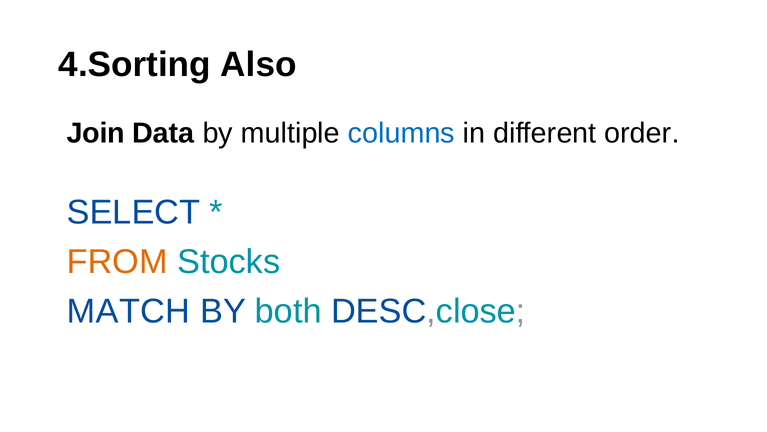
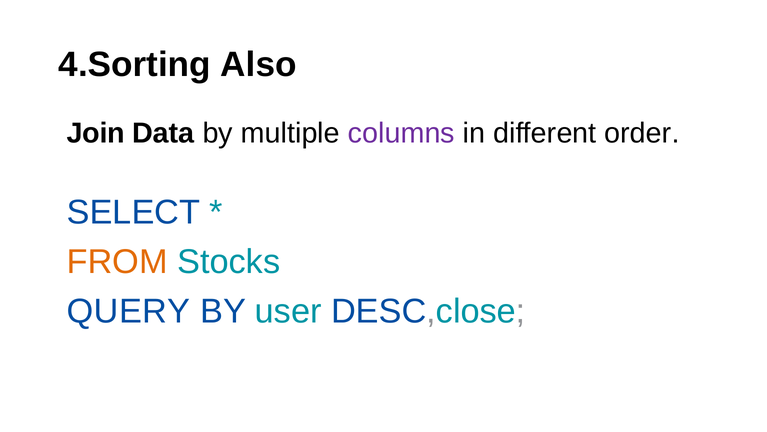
columns colour: blue -> purple
MATCH: MATCH -> QUERY
both: both -> user
